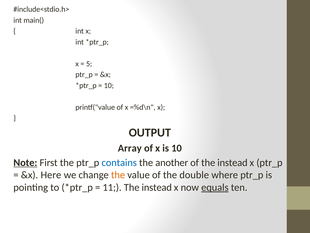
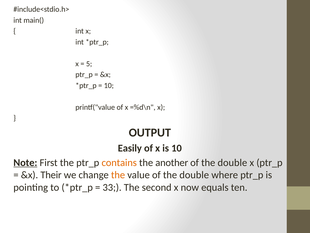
Array: Array -> Easily
contains colour: blue -> orange
instead at (232, 162): instead -> double
Here: Here -> Their
11: 11 -> 33
instead at (157, 187): instead -> second
equals underline: present -> none
